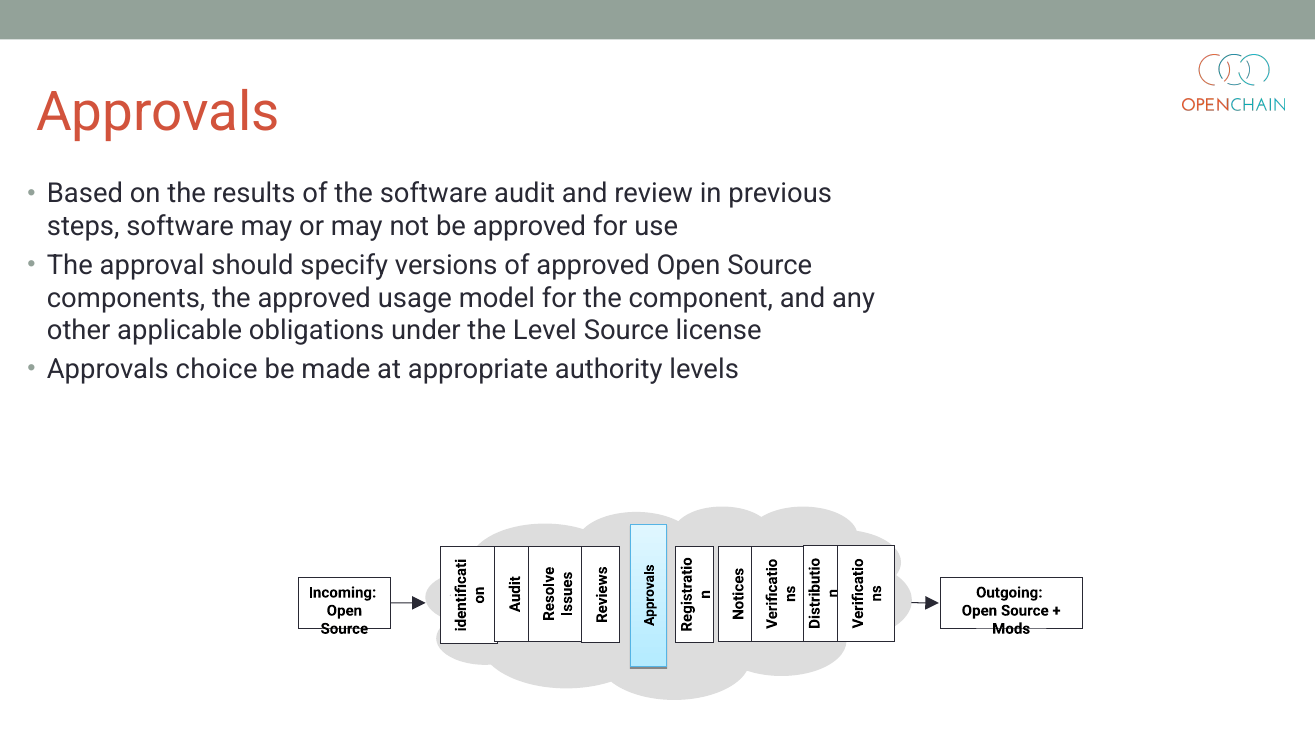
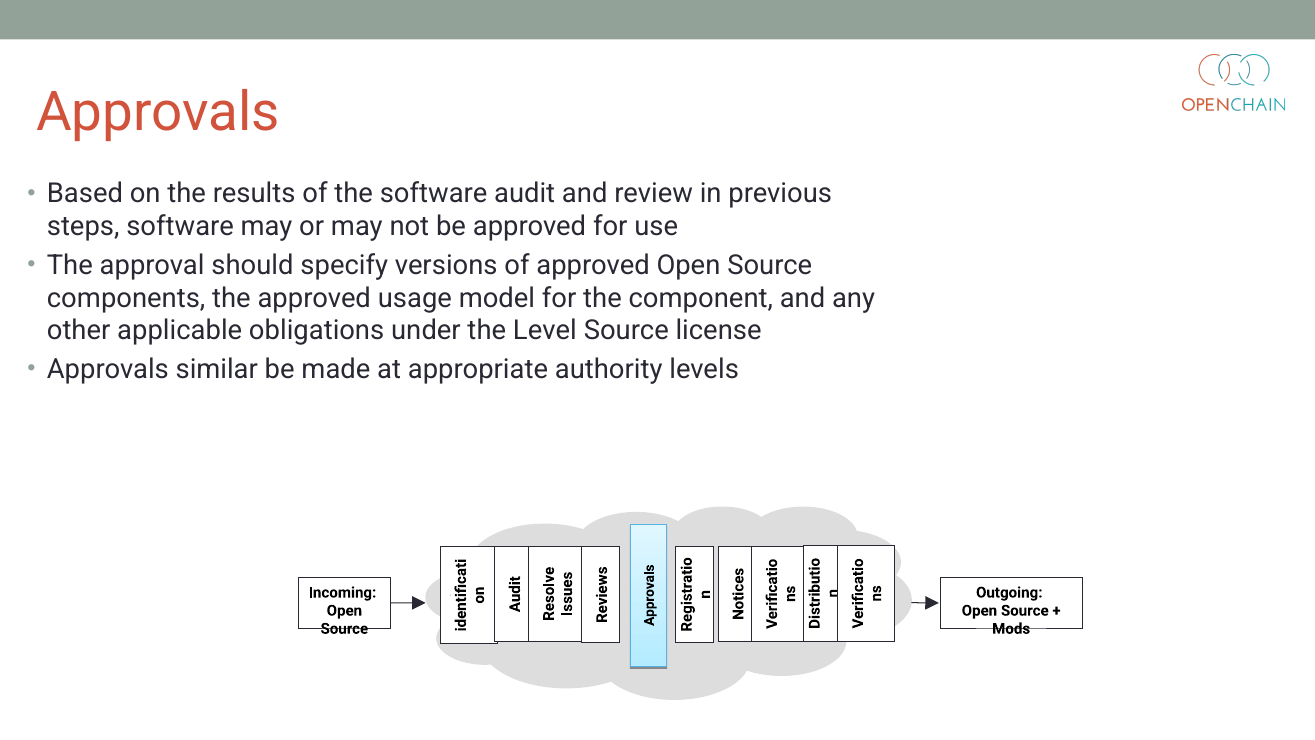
choice: choice -> similar
